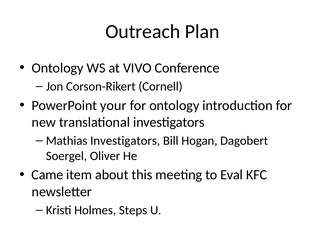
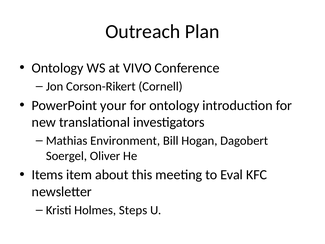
Mathias Investigators: Investigators -> Environment
Came: Came -> Items
